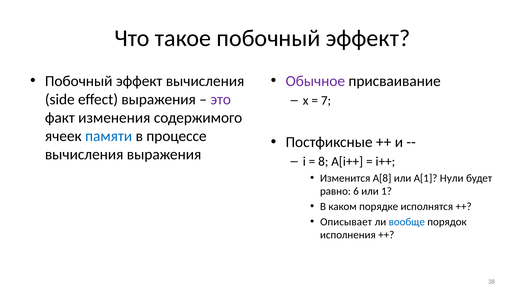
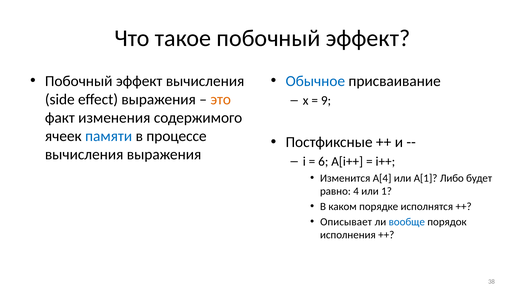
Обычное colour: purple -> blue
это colour: purple -> orange
7: 7 -> 9
8: 8 -> 6
A[8: A[8 -> A[4
Нули: Нули -> Либо
6: 6 -> 4
